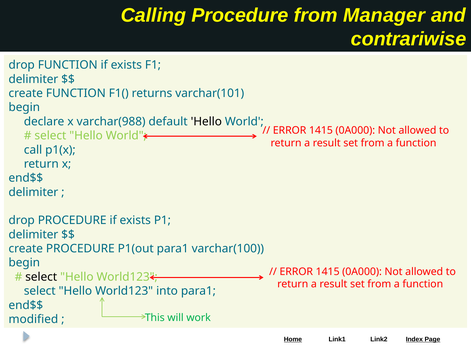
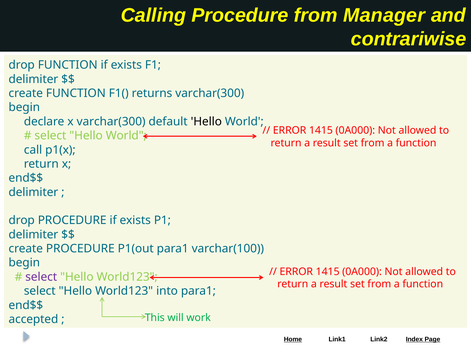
returns varchar(101: varchar(101 -> varchar(300
x varchar(988: varchar(988 -> varchar(300
select at (41, 277) colour: black -> purple
modified: modified -> accepted
